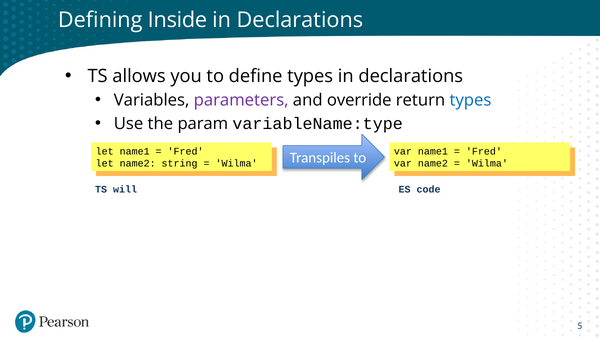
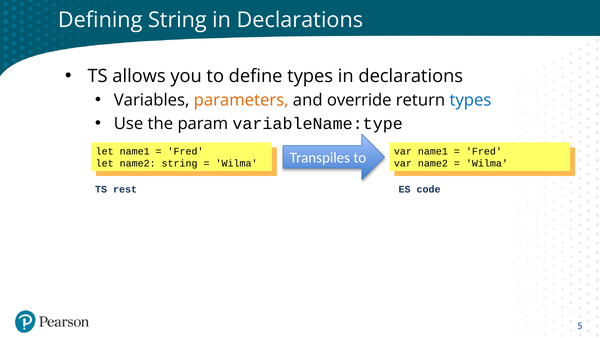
Defining Inside: Inside -> String
parameters colour: purple -> orange
will: will -> rest
